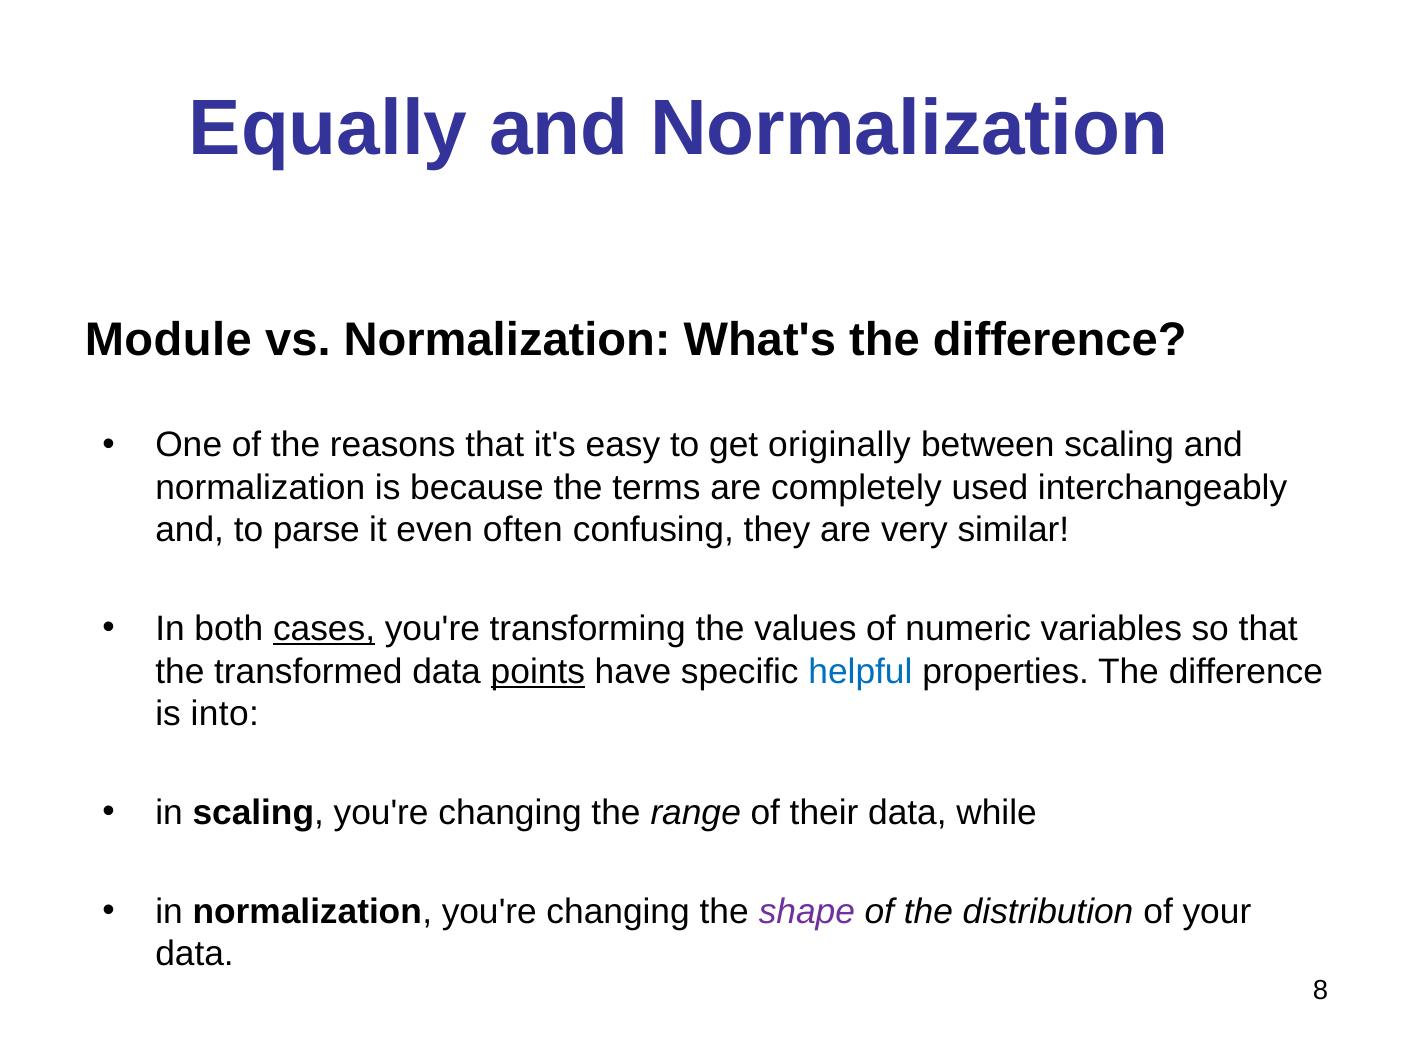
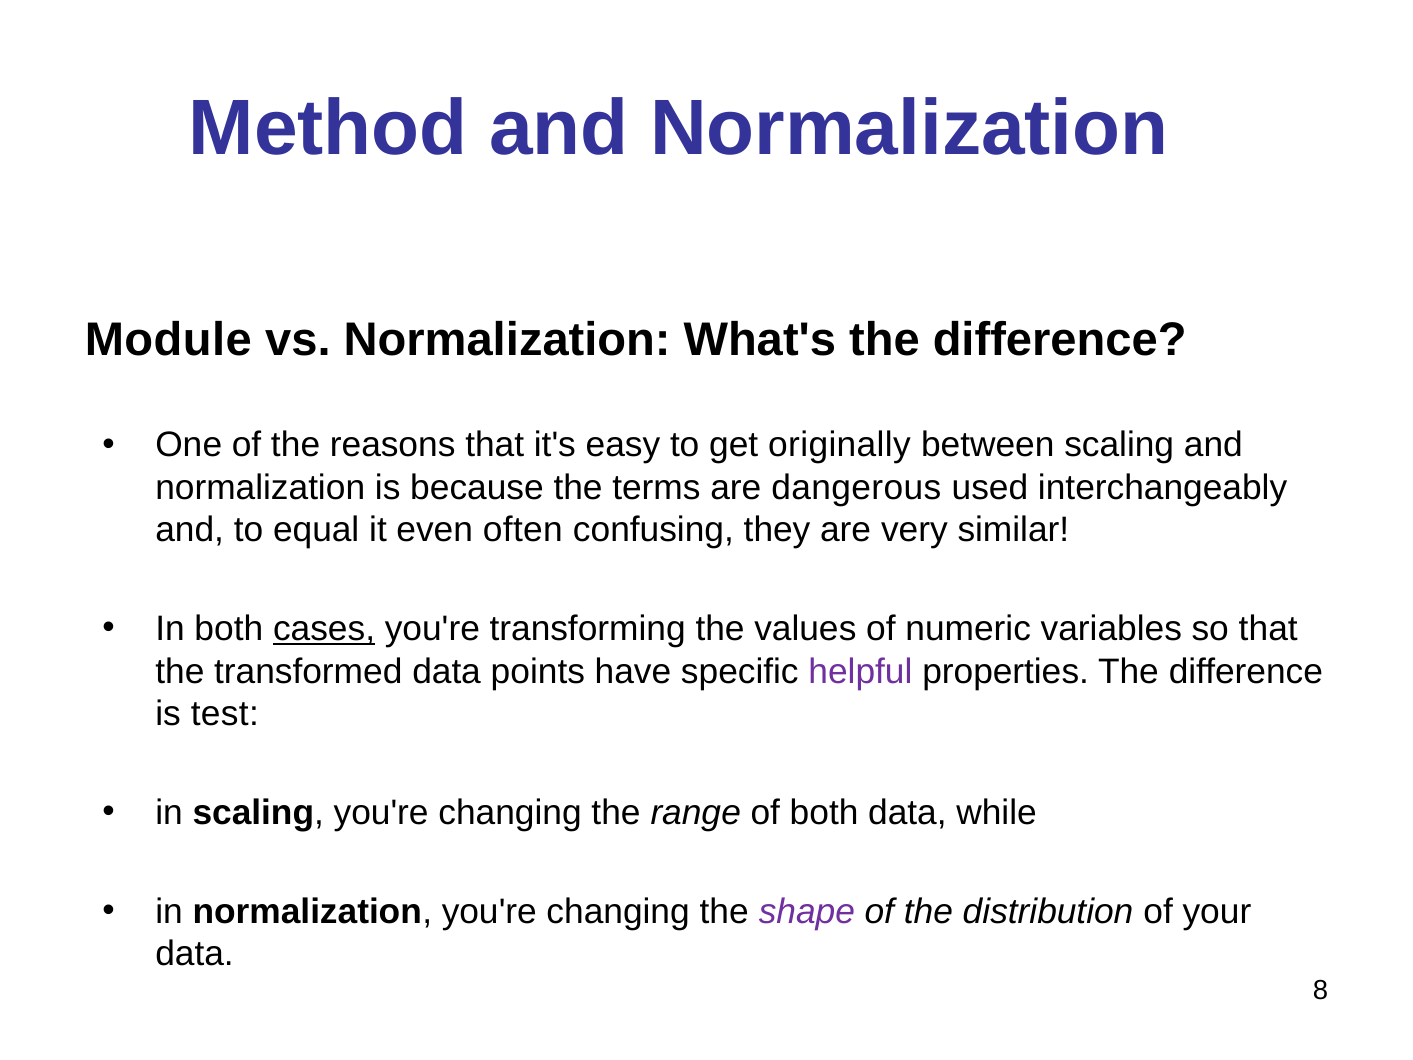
Equally: Equally -> Method
completely: completely -> dangerous
parse: parse -> equal
points underline: present -> none
helpful colour: blue -> purple
into: into -> test
of their: their -> both
